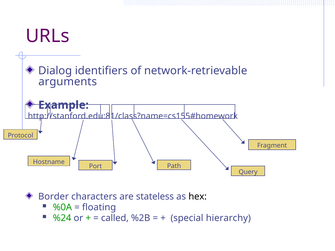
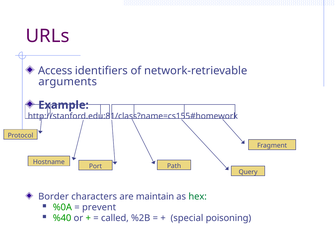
Dialog: Dialog -> Access
stateless: stateless -> maintain
hex colour: black -> green
floating: floating -> prevent
%24: %24 -> %40
hierarchy: hierarchy -> poisoning
